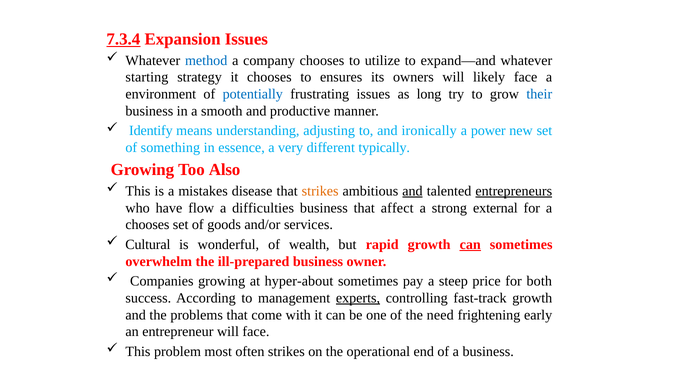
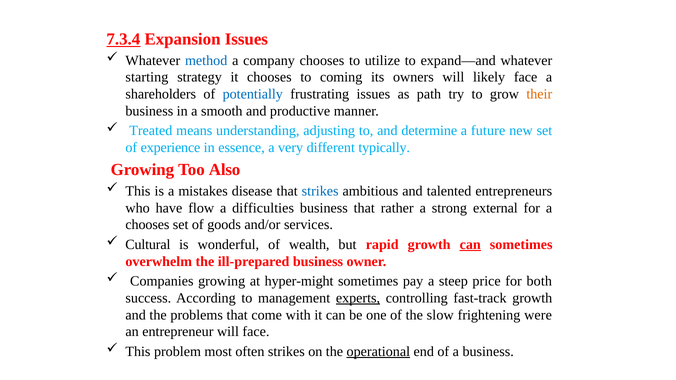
ensures: ensures -> coming
environment: environment -> shareholders
long: long -> path
their colour: blue -> orange
Identify: Identify -> Treated
ironically: ironically -> determine
power: power -> future
something: something -> experience
strikes at (320, 191) colour: orange -> blue
and at (412, 191) underline: present -> none
entrepreneurs underline: present -> none
affect: affect -> rather
hyper-about: hyper-about -> hyper-might
need: need -> slow
early: early -> were
operational underline: none -> present
